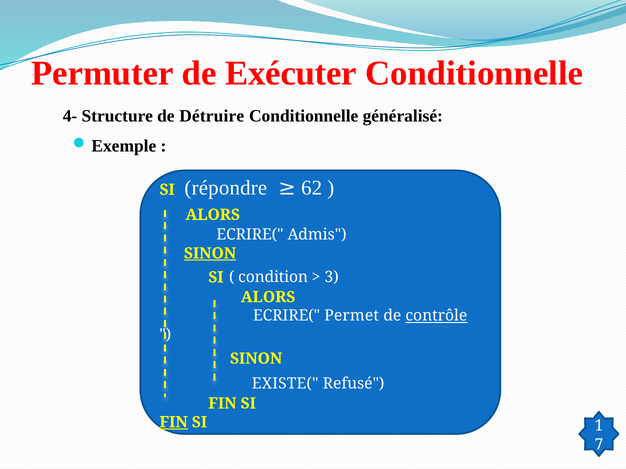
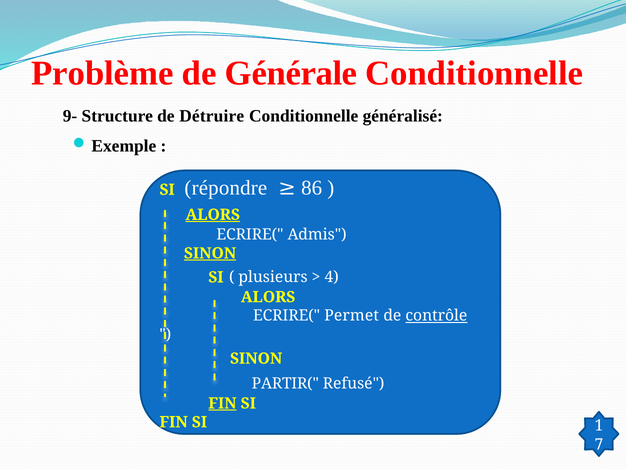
Permuter: Permuter -> Problème
Exécuter: Exécuter -> Générale
4-: 4- -> 9-
62: 62 -> 86
ALORS at (213, 215) underline: none -> present
condition: condition -> plusieurs
3: 3 -> 4
EXISTE(: EXISTE( -> PARTIR(
FIN at (222, 404) underline: none -> present
FIN at (174, 423) underline: present -> none
